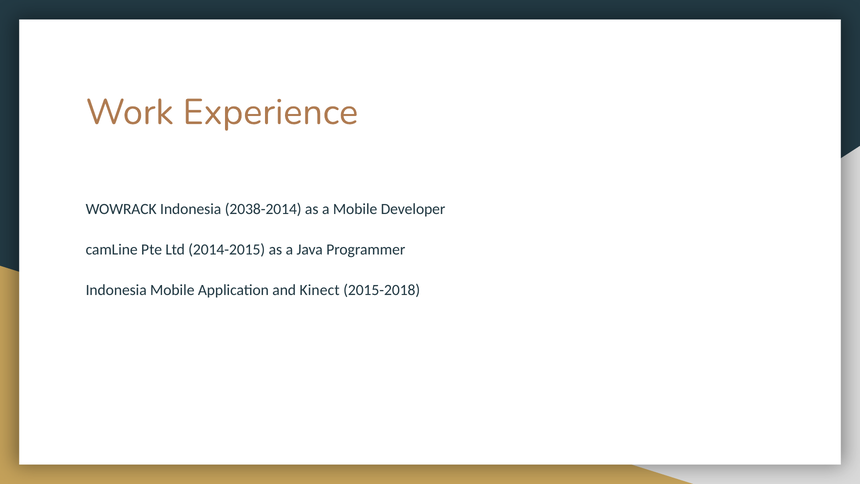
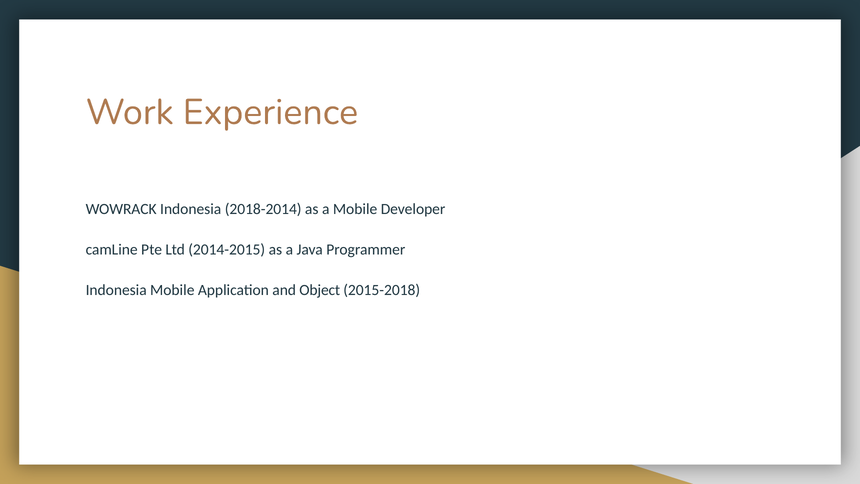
2038-2014: 2038-2014 -> 2018-2014
Kinect: Kinect -> Object
